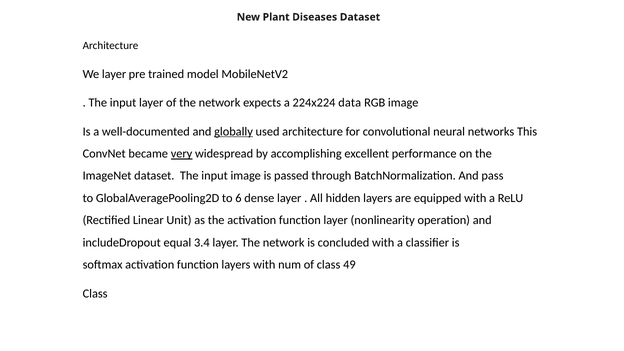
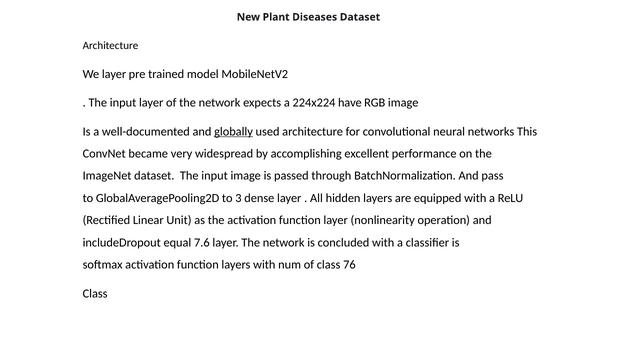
data: data -> have
very underline: present -> none
6: 6 -> 3
3.4: 3.4 -> 7.6
49: 49 -> 76
